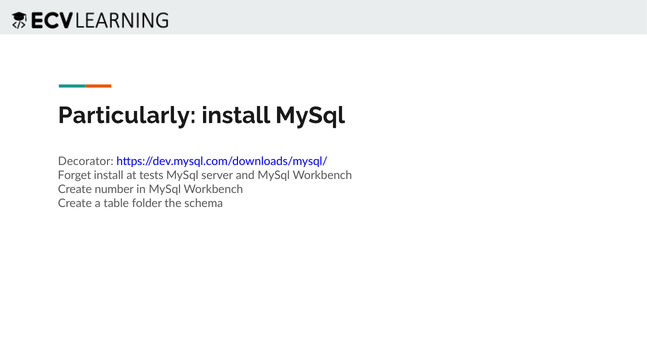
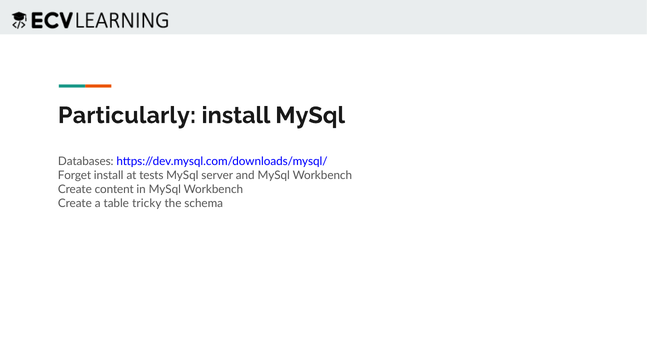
Decorator: Decorator -> Databases
number: number -> content
folder: folder -> tricky
